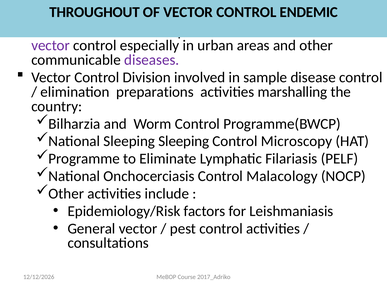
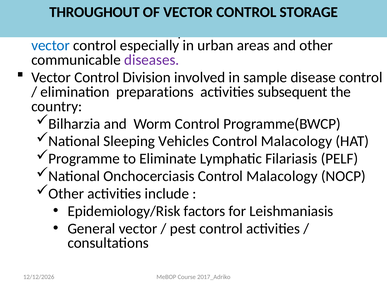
ENDEMIC: ENDEMIC -> STORAGE
vector at (51, 46) colour: purple -> blue
marshalling: marshalling -> subsequent
Sleeping Sleeping: Sleeping -> Vehicles
Microscopy at (297, 141): Microscopy -> Malacology
